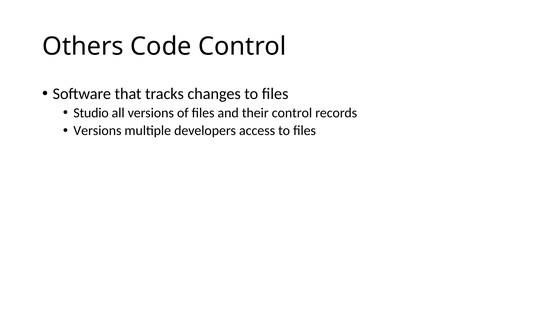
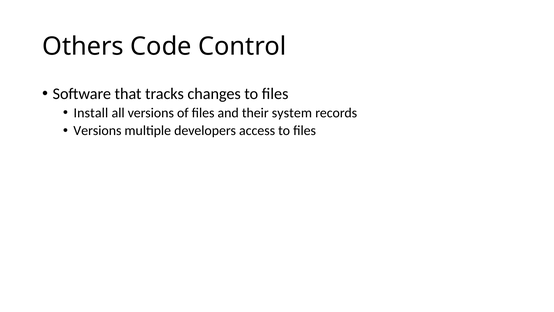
Studio: Studio -> Install
their control: control -> system
